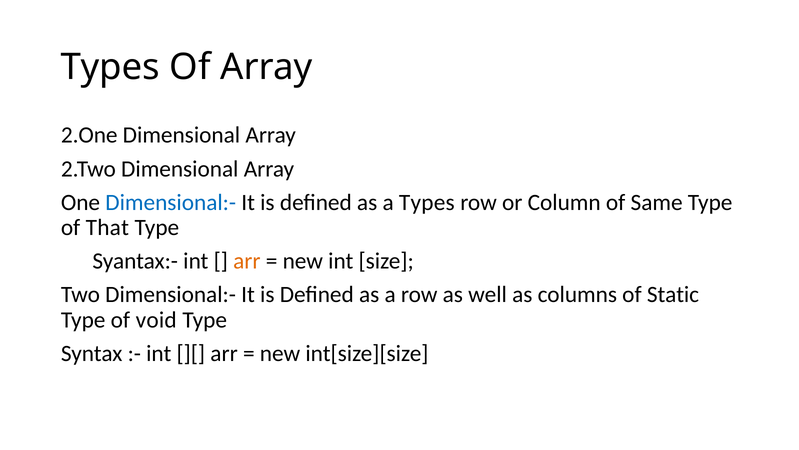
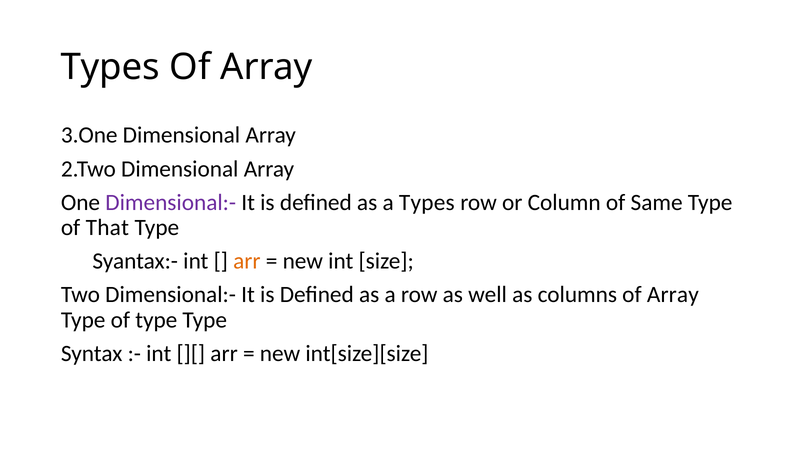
2.One: 2.One -> 3.One
Dimensional:- at (171, 202) colour: blue -> purple
columns of Static: Static -> Array
of void: void -> type
